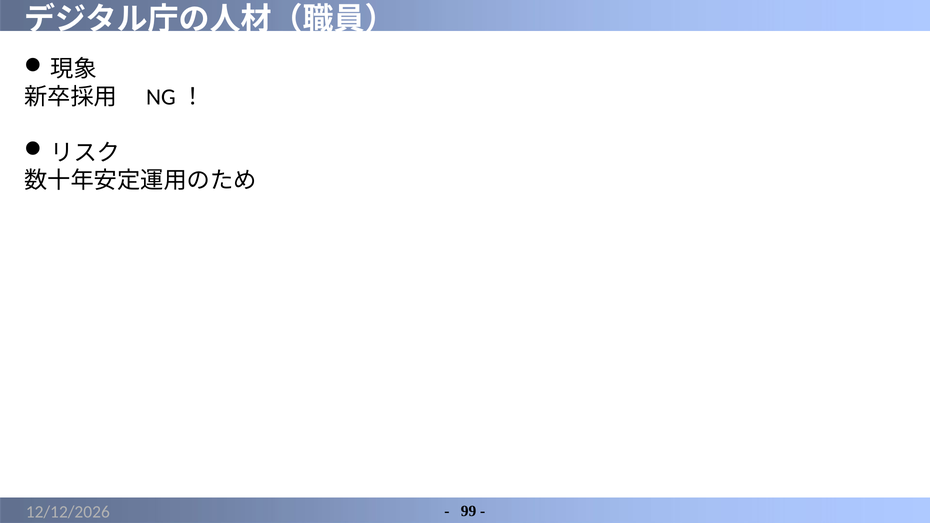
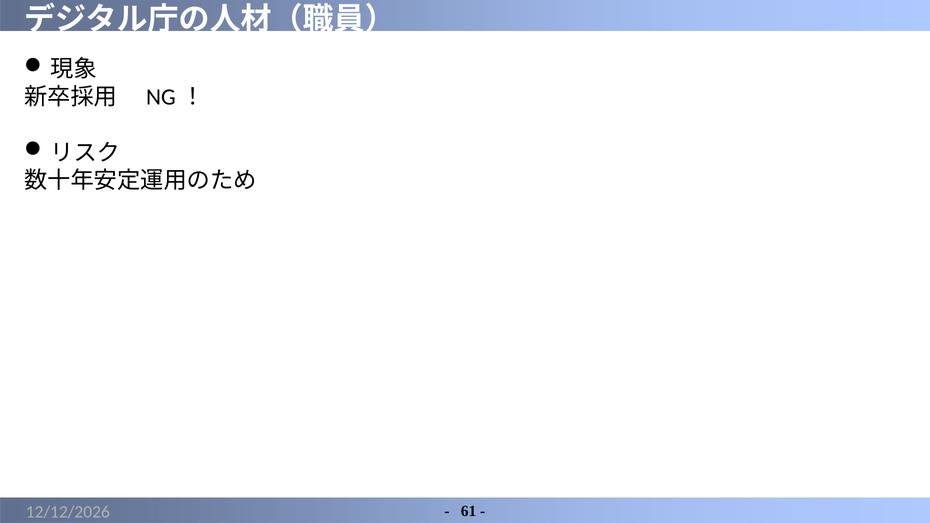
99: 99 -> 61
